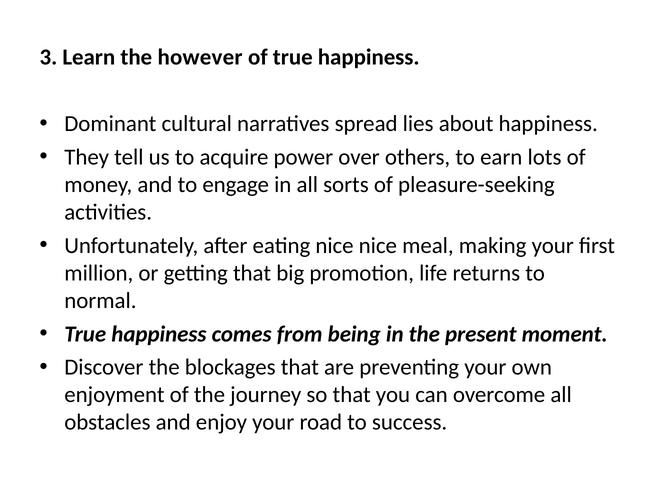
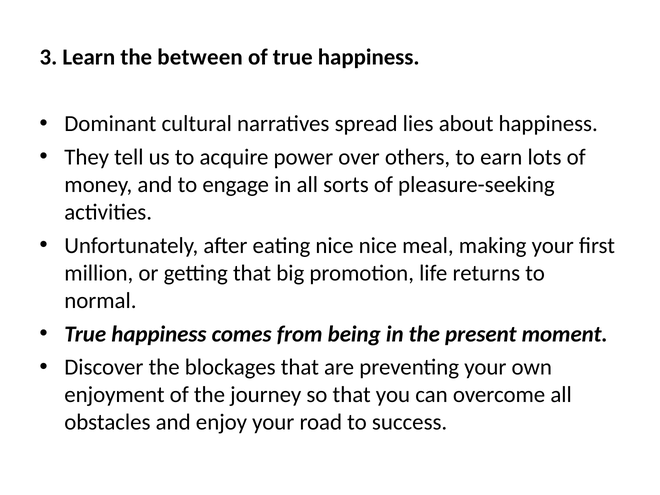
however: however -> between
